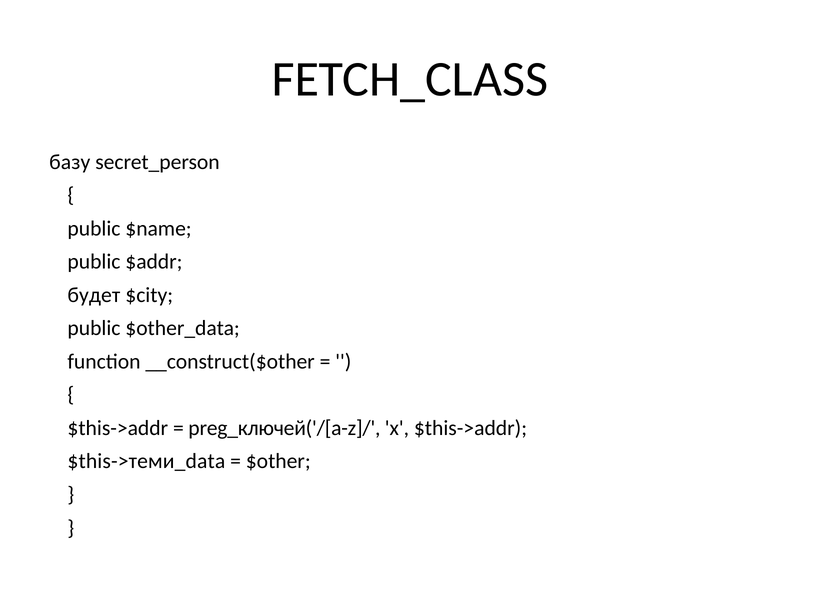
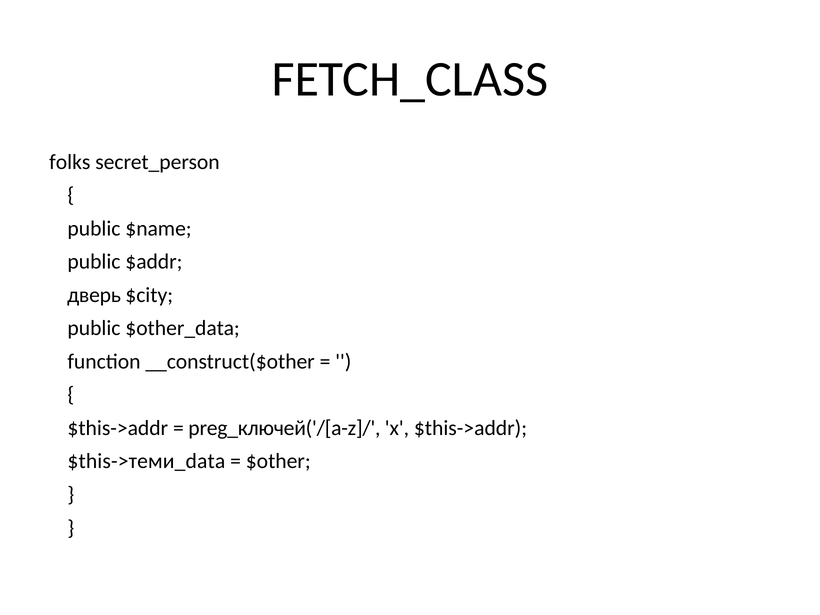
базу: базу -> folks
будет: будет -> дверь
